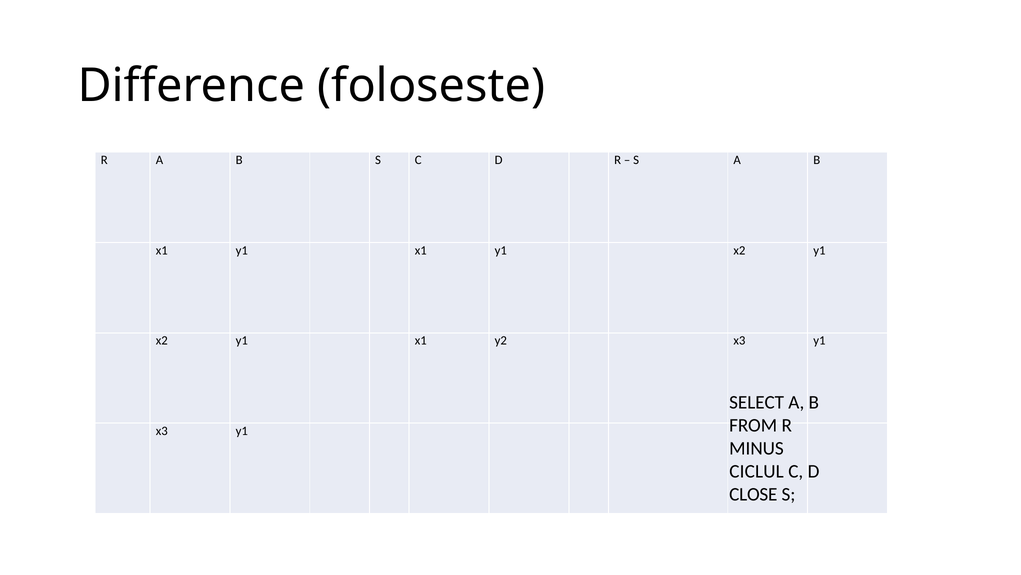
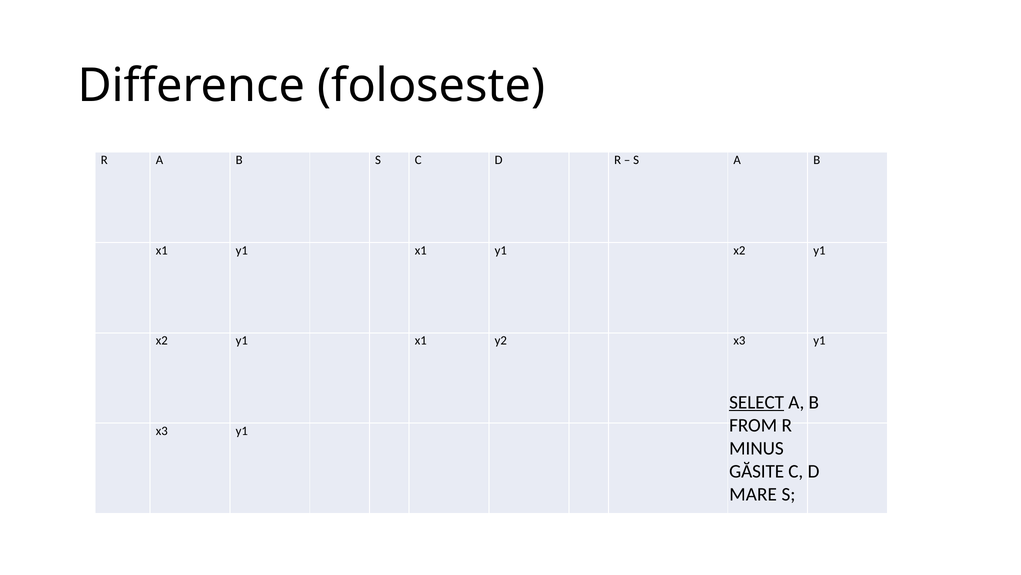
SELECT underline: none -> present
CICLUL: CICLUL -> GĂSITE
CLOSE: CLOSE -> MARE
